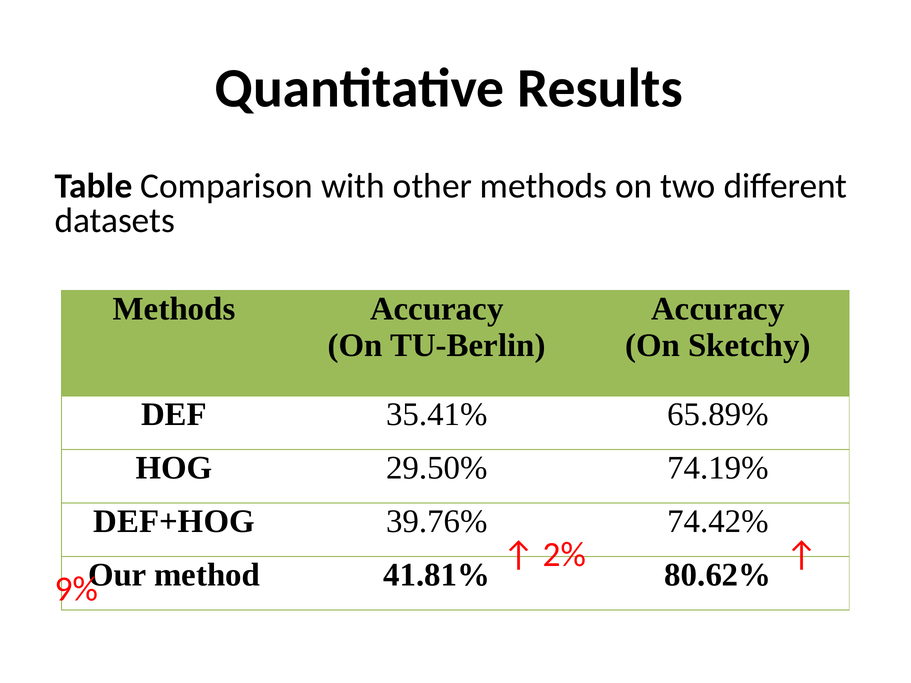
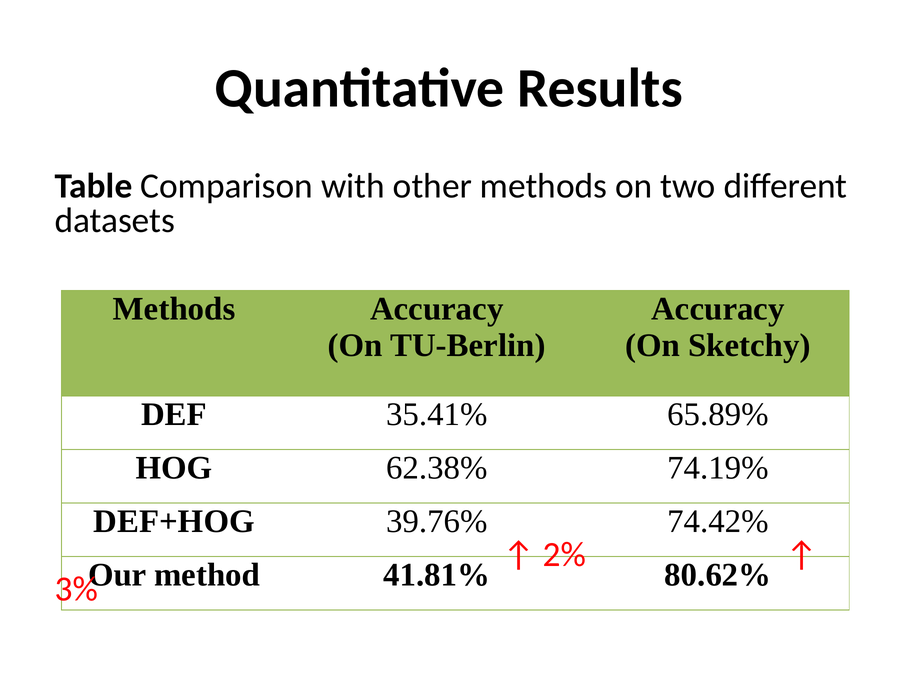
29.50%: 29.50% -> 62.38%
9%: 9% -> 3%
